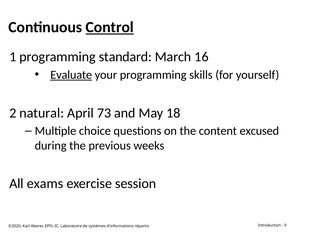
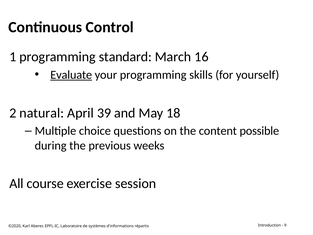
Control underline: present -> none
73: 73 -> 39
excused: excused -> possible
exams: exams -> course
